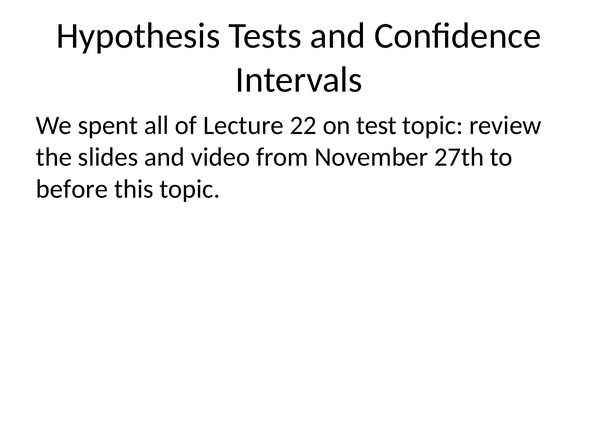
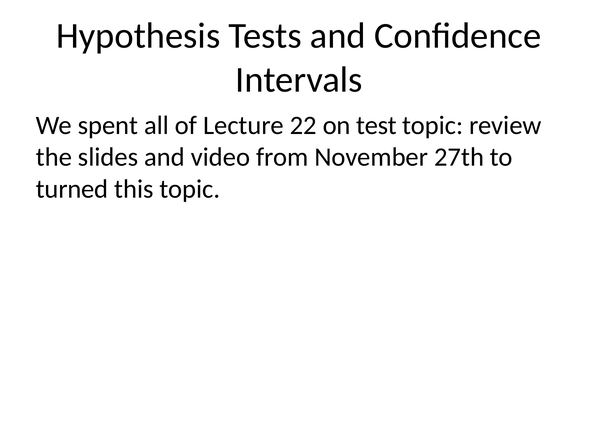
before: before -> turned
